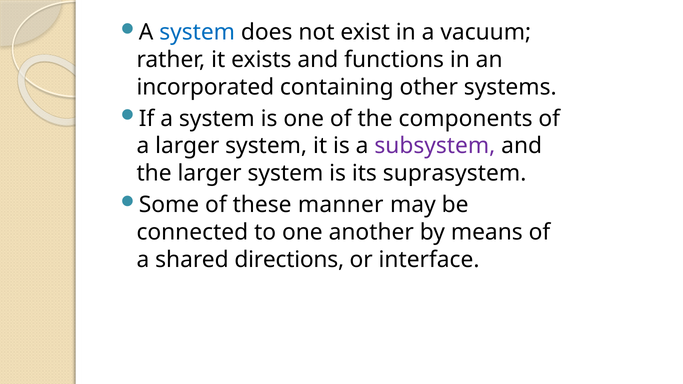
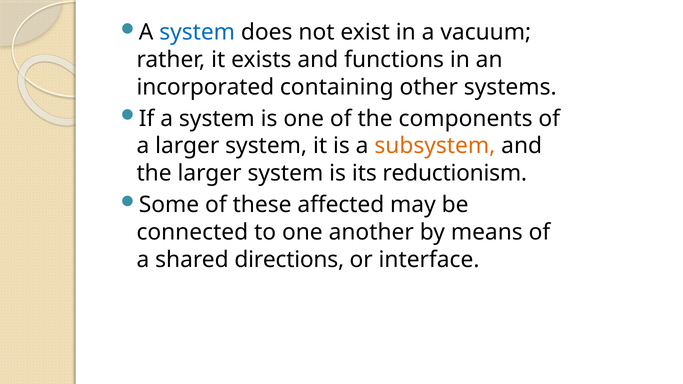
subsystem colour: purple -> orange
suprasystem: suprasystem -> reductionism
manner: manner -> affected
